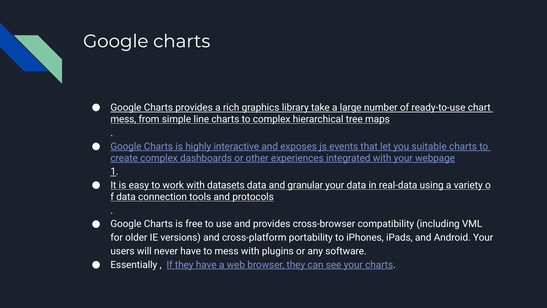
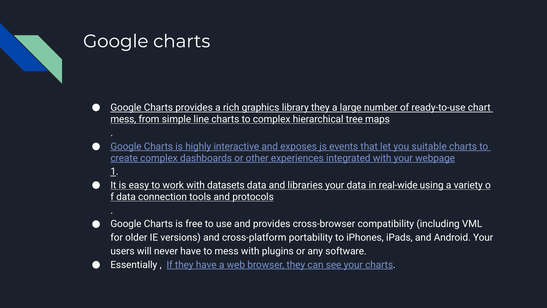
library take: take -> they
granular: granular -> libraries
real-data: real-data -> real-wide
